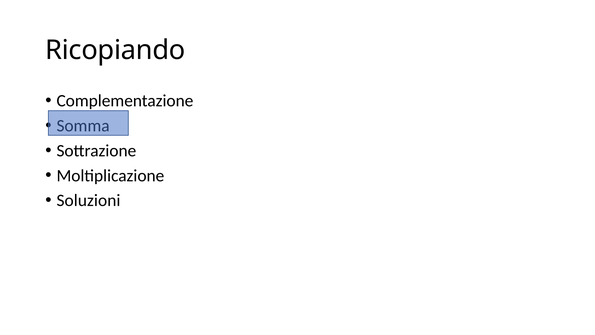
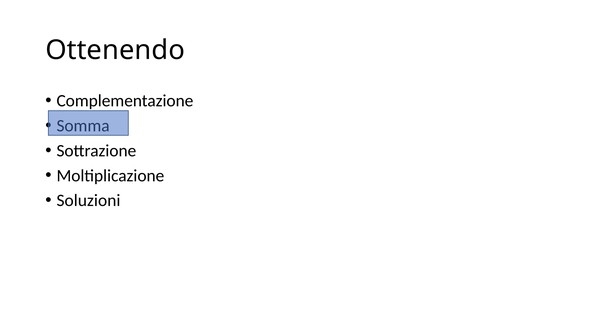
Ricopiando: Ricopiando -> Ottenendo
